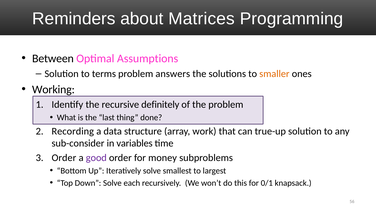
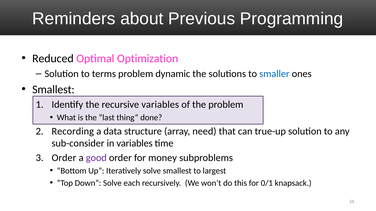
Matrices: Matrices -> Previous
Between: Between -> Reduced
Assumptions: Assumptions -> Optimization
answers: answers -> dynamic
smaller colour: orange -> blue
Working at (53, 90): Working -> Smallest
recursive definitely: definitely -> variables
work: work -> need
